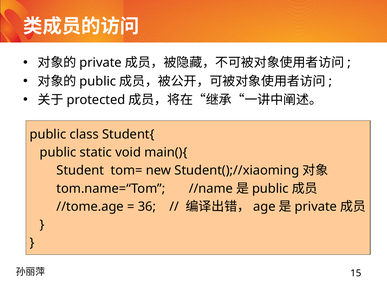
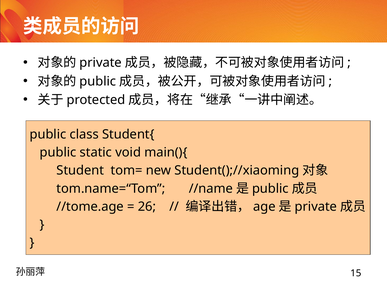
36: 36 -> 26
